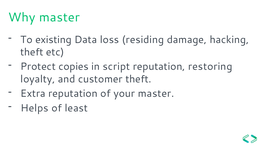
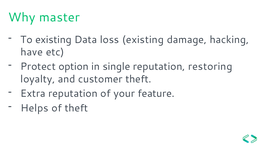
loss residing: residing -> existing
theft at (32, 52): theft -> have
copies: copies -> option
script: script -> single
your master: master -> feature
of least: least -> theft
